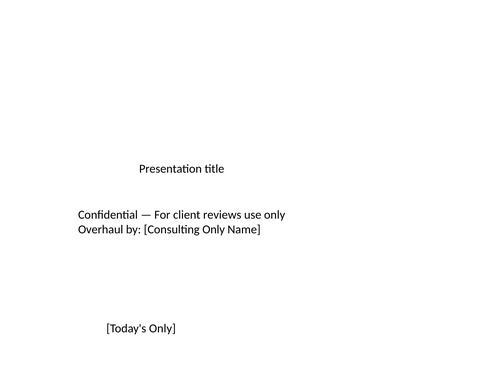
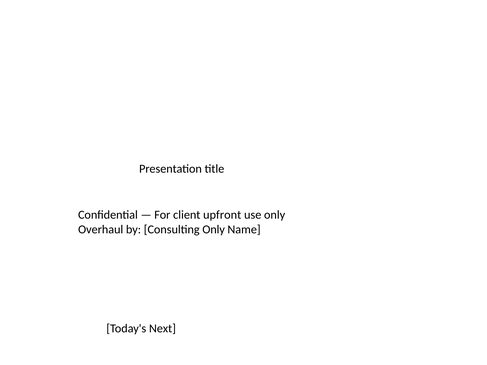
reviews: reviews -> upfront
Today's Only: Only -> Next
